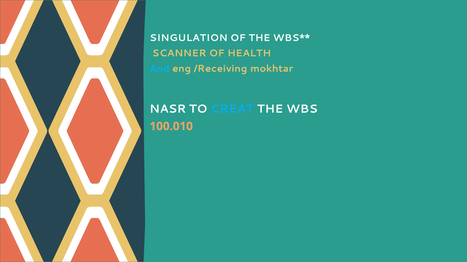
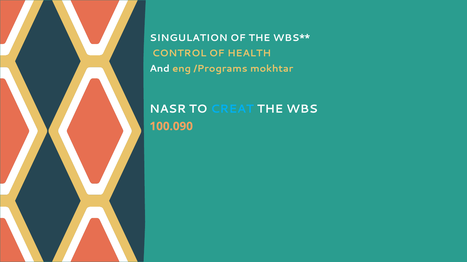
SCANNER: SCANNER -> CONTROL
And colour: light blue -> white
/Receiving: /Receiving -> /Programs
100.010: 100.010 -> 100.090
